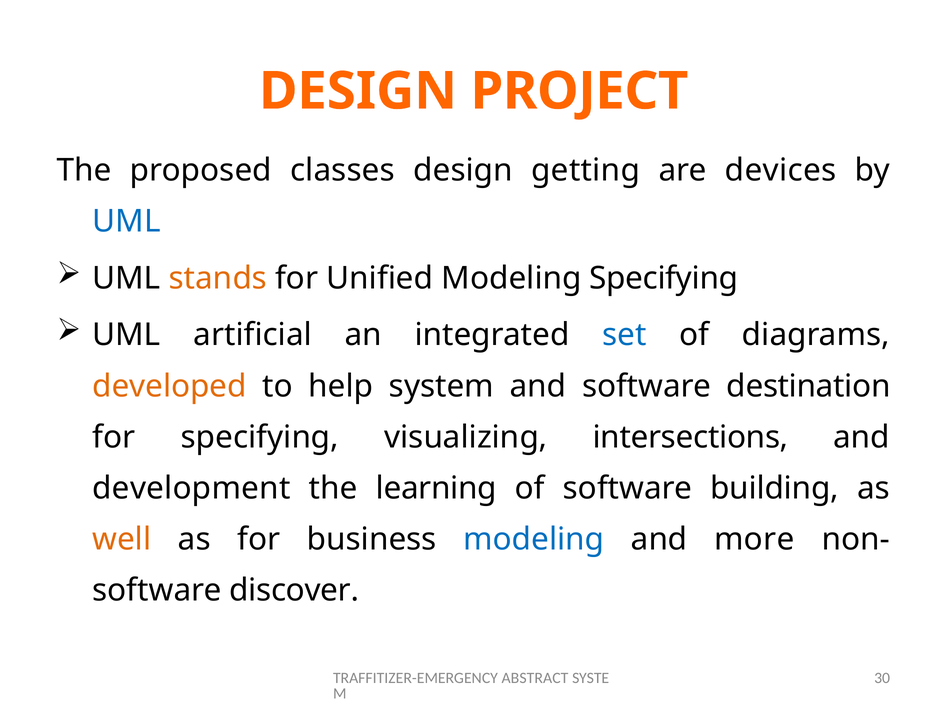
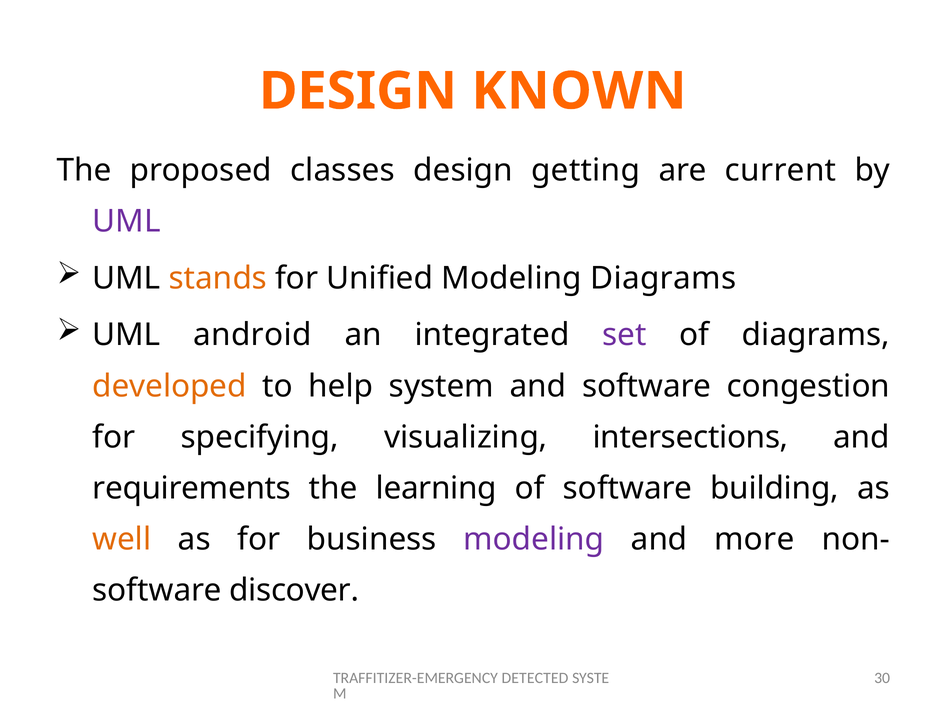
PROJECT: PROJECT -> KNOWN
devices: devices -> current
UML at (126, 222) colour: blue -> purple
Modeling Specifying: Specifying -> Diagrams
artificial: artificial -> android
set colour: blue -> purple
destination: destination -> congestion
development: development -> requirements
modeling at (534, 540) colour: blue -> purple
ABSTRACT: ABSTRACT -> DETECTED
